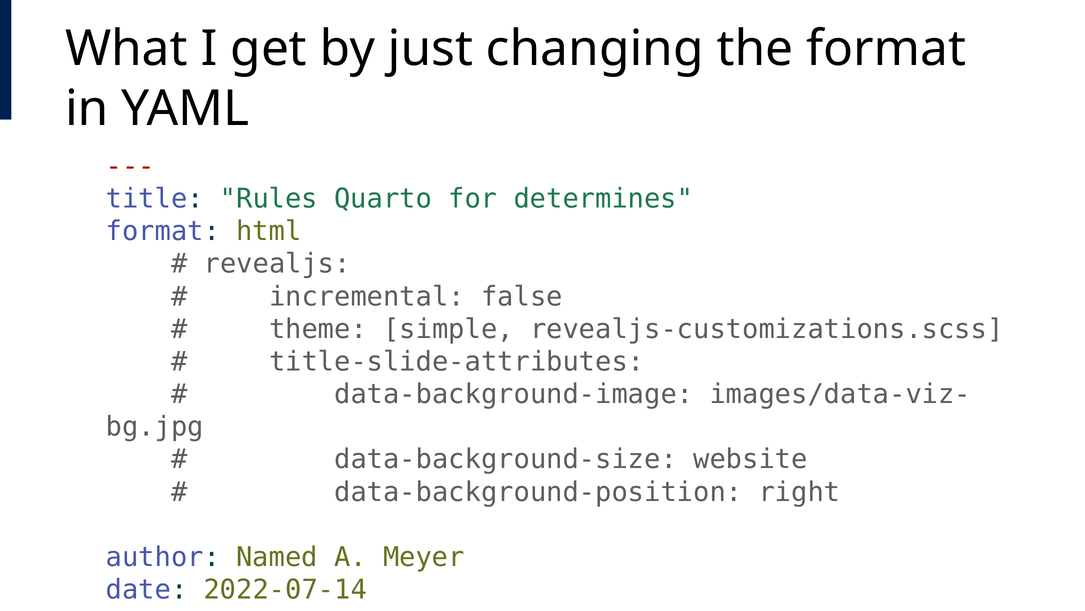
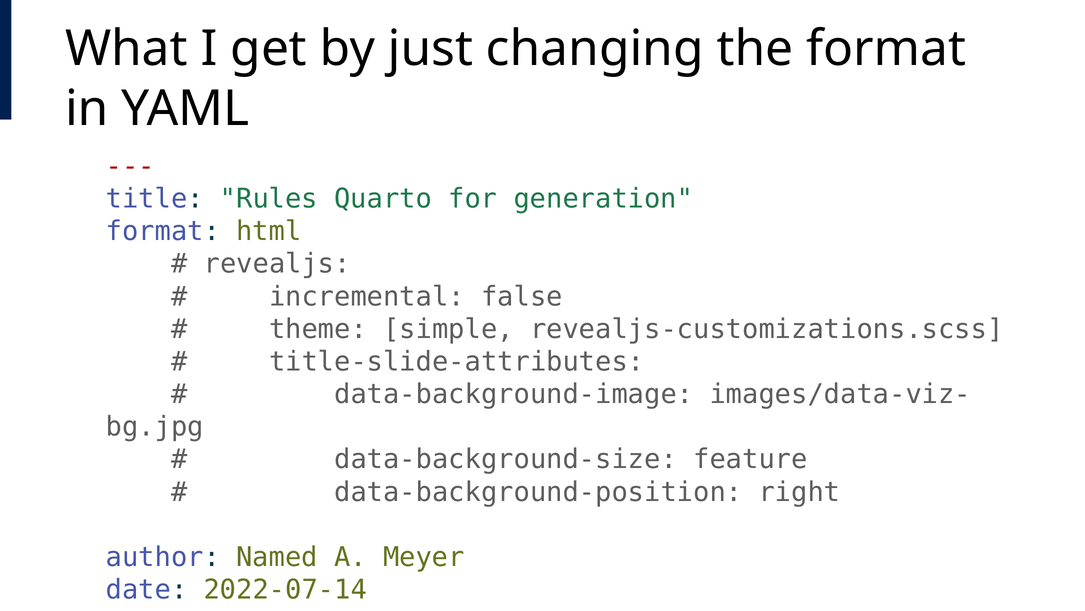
determines: determines -> generation
data-background-size website: website -> feature
